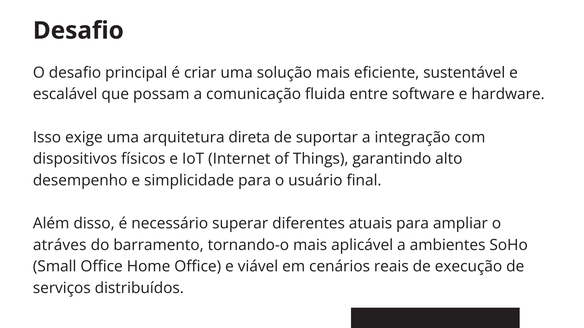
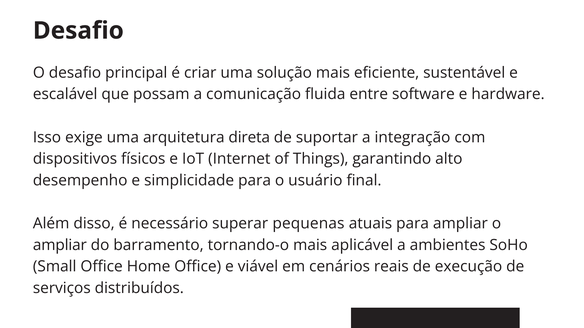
diferentes: diferentes -> pequenas
atráves at (60, 245): atráves -> ampliar
